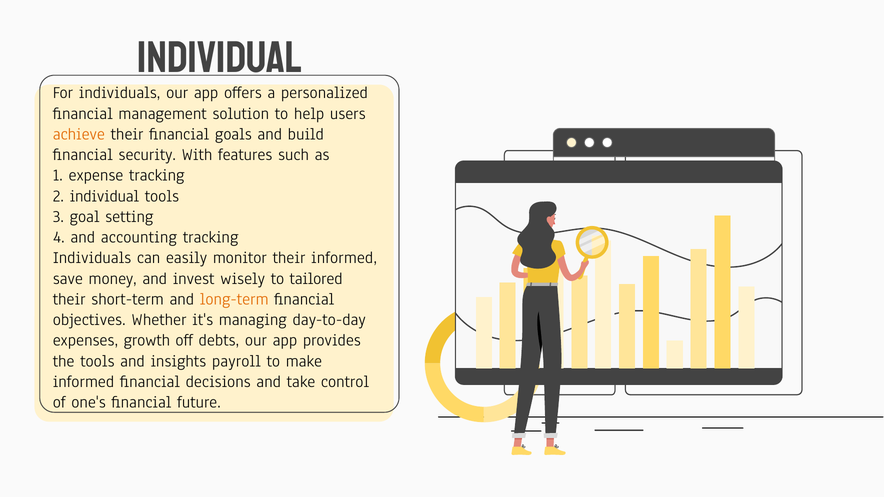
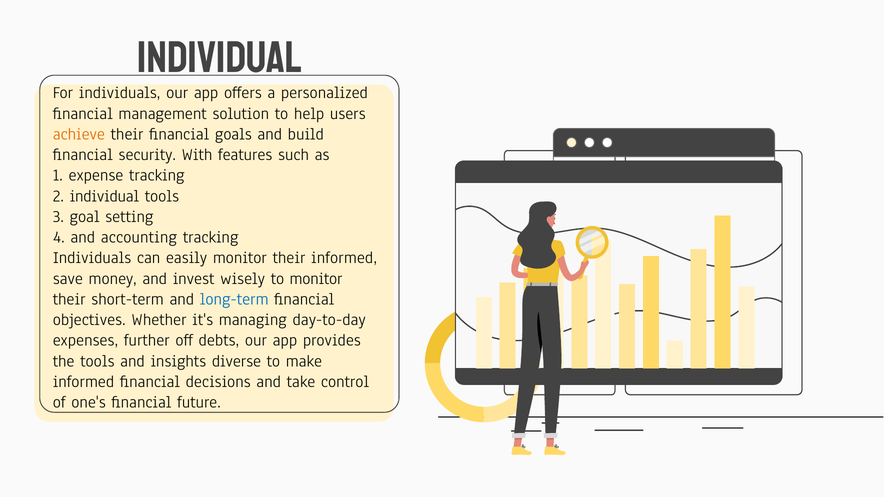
to tailored: tailored -> monitor
long-term colour: orange -> blue
growth: growth -> further
payroll: payroll -> diverse
